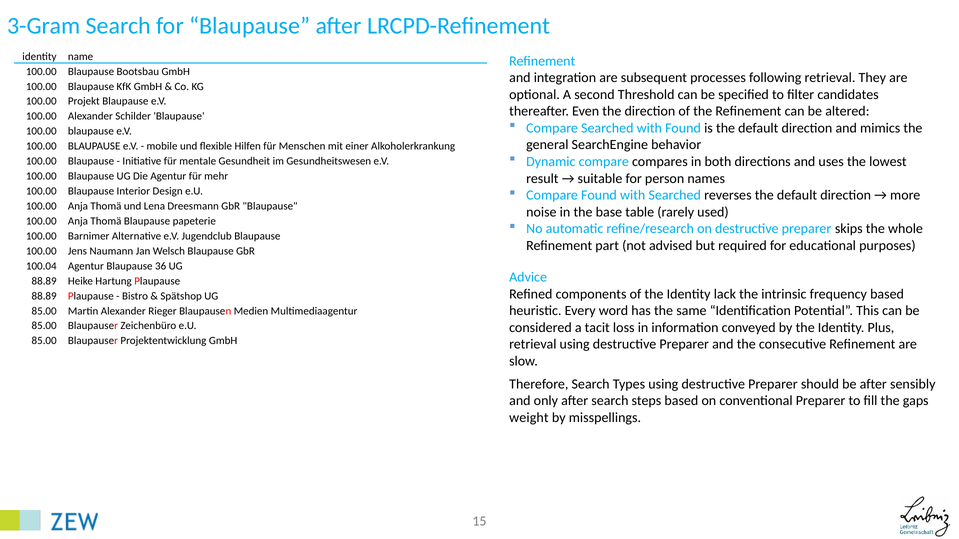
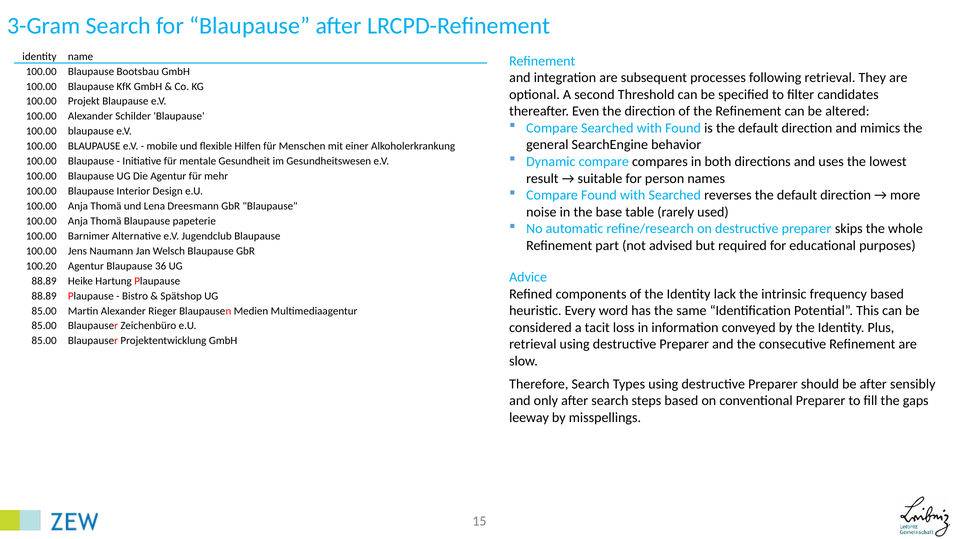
100.04: 100.04 -> 100.20
weight: weight -> leeway
